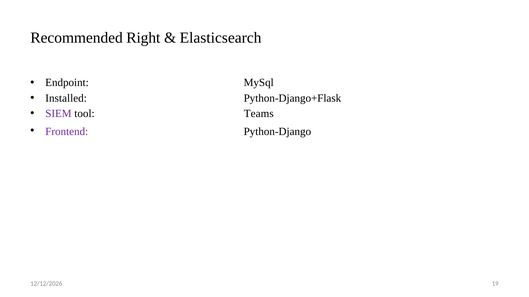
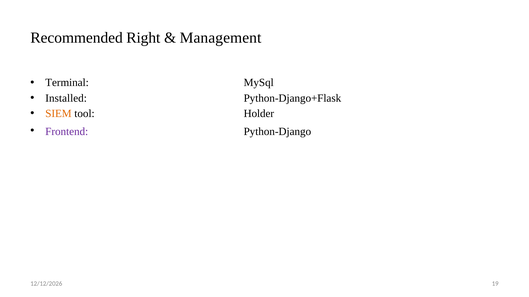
Elasticsearch: Elasticsearch -> Management
Endpoint: Endpoint -> Terminal
SIEM colour: purple -> orange
Teams: Teams -> Holder
